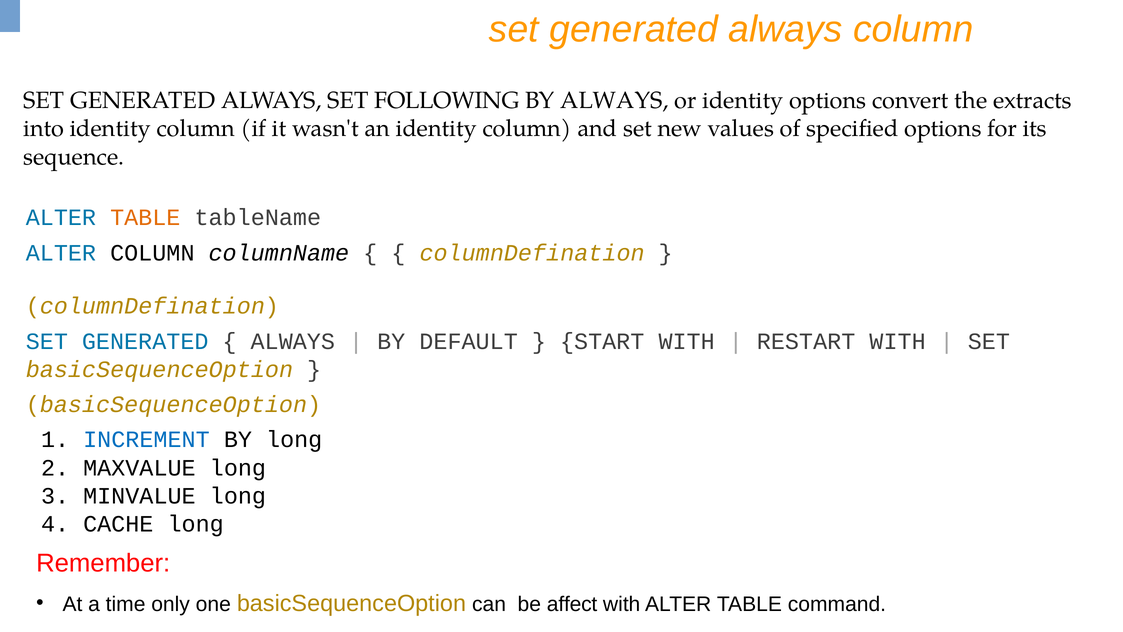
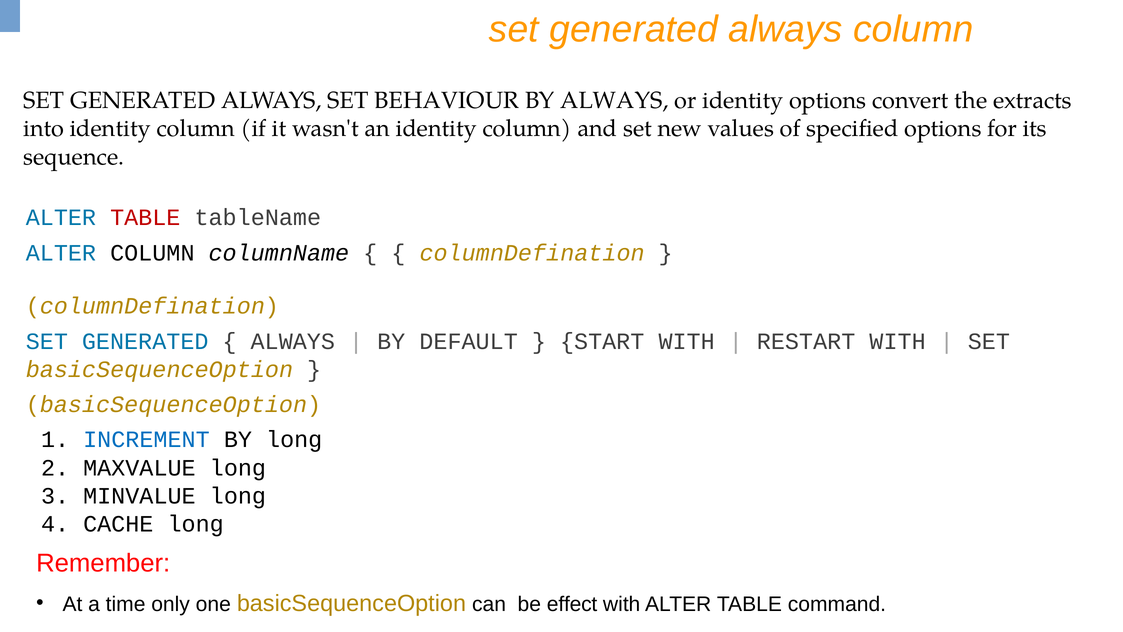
FOLLOWING: FOLLOWING -> BEHAVIOUR
TABLE at (145, 218) colour: orange -> red
affect: affect -> effect
